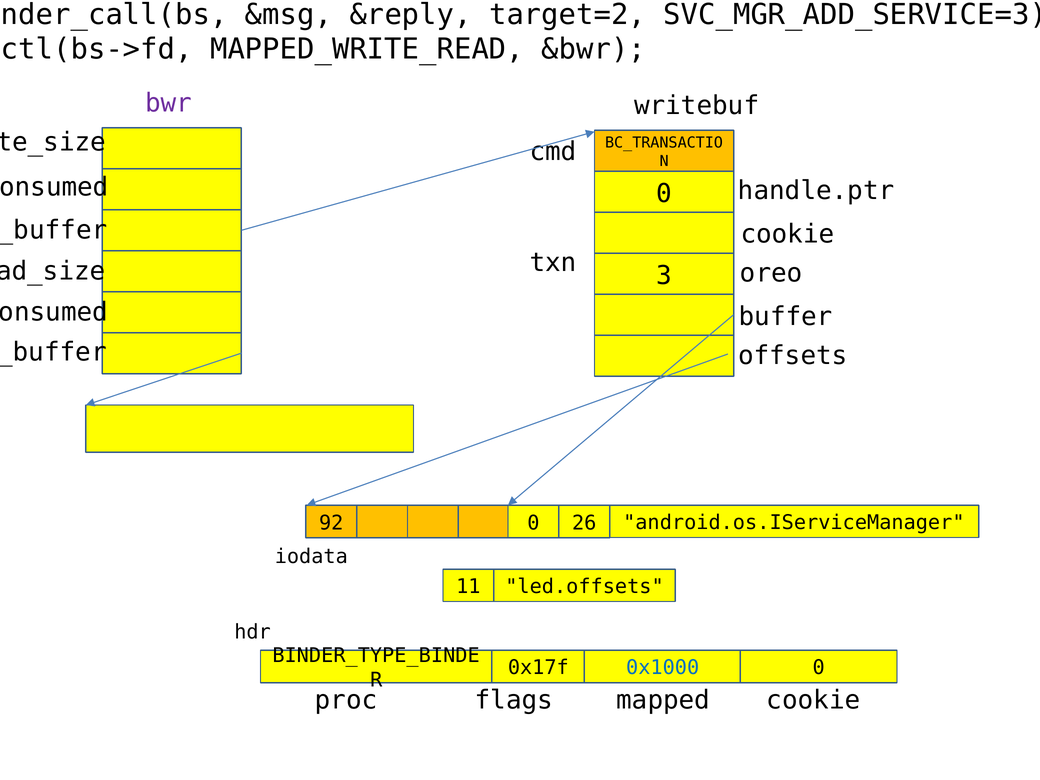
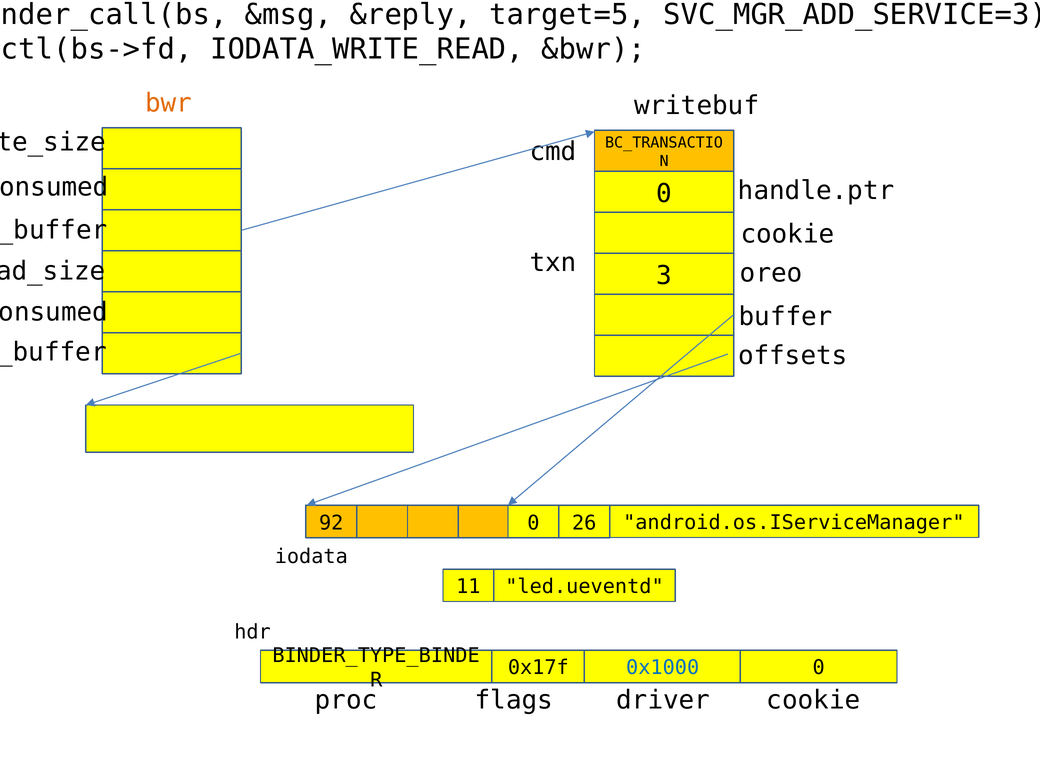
target=2: target=2 -> target=5
MAPPED_WRITE_READ: MAPPED_WRITE_READ -> IODATA_WRITE_READ
bwr colour: purple -> orange
led.offsets: led.offsets -> led.ueventd
mapped: mapped -> driver
